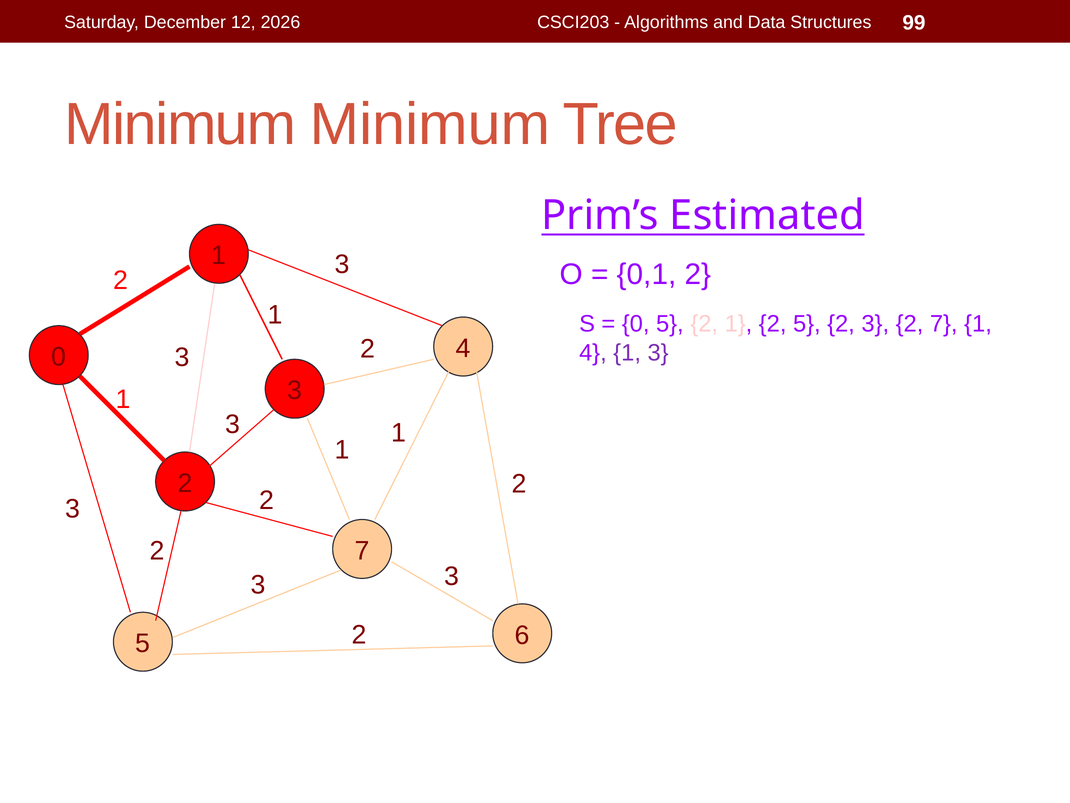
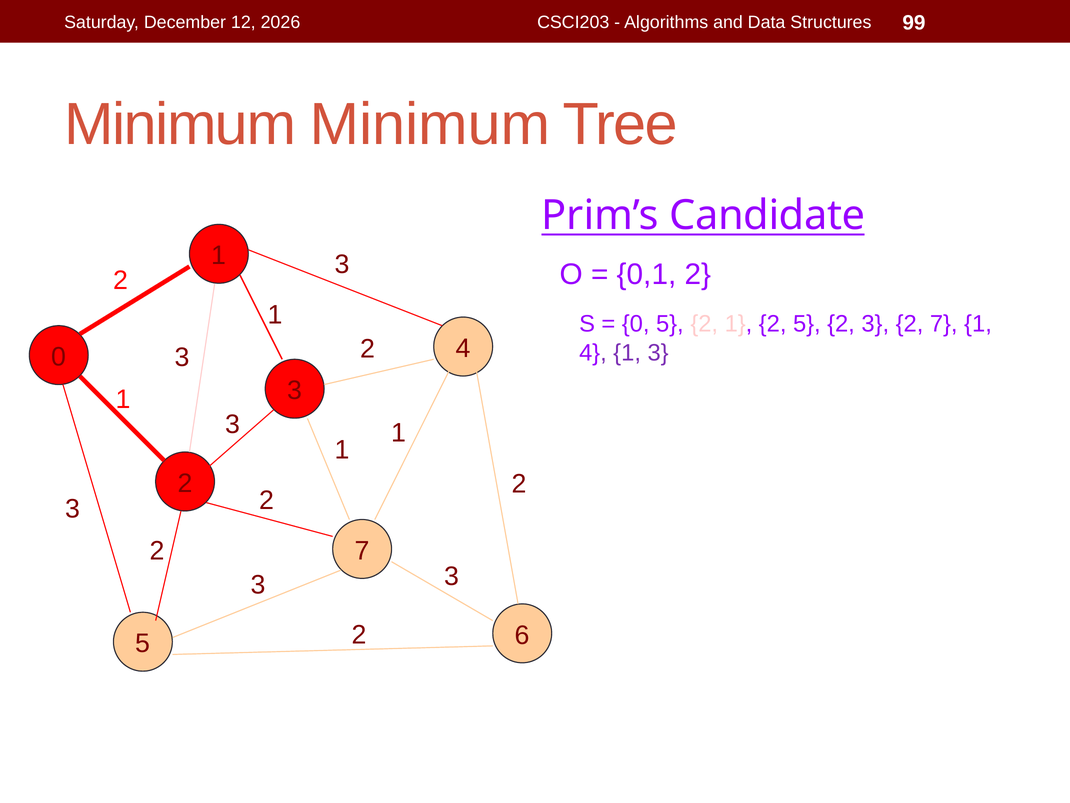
Estimated: Estimated -> Candidate
